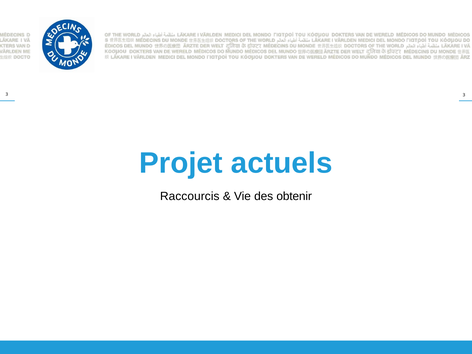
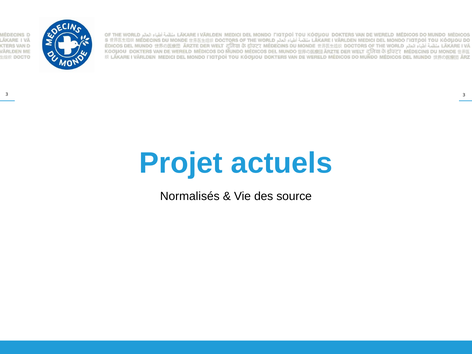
Raccourcis: Raccourcis -> Normalisés
obtenir: obtenir -> source
